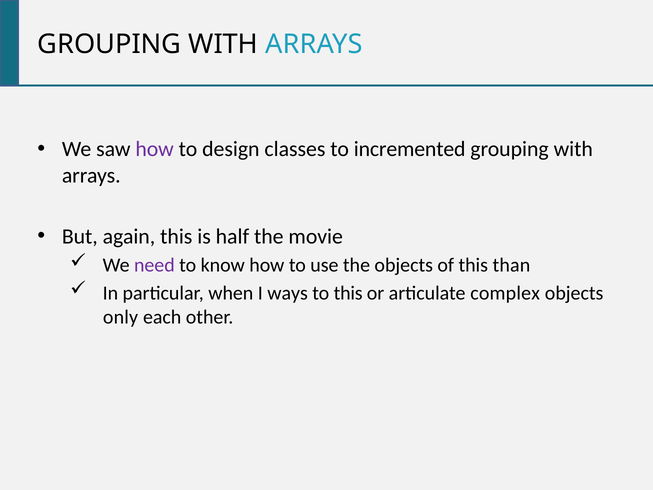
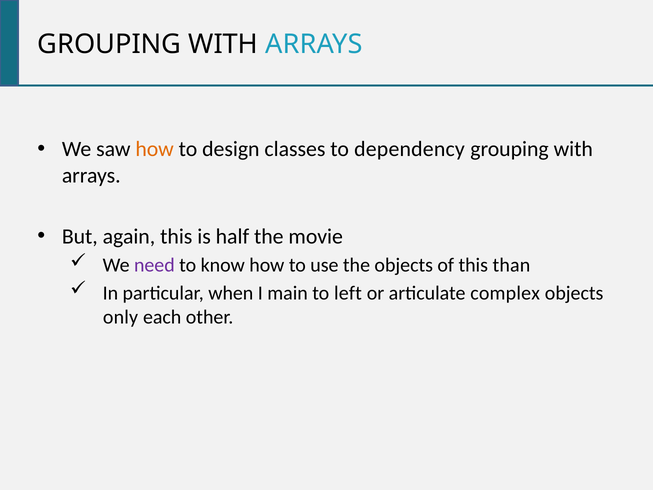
how at (155, 149) colour: purple -> orange
incremented: incremented -> dependency
ways: ways -> main
to this: this -> left
